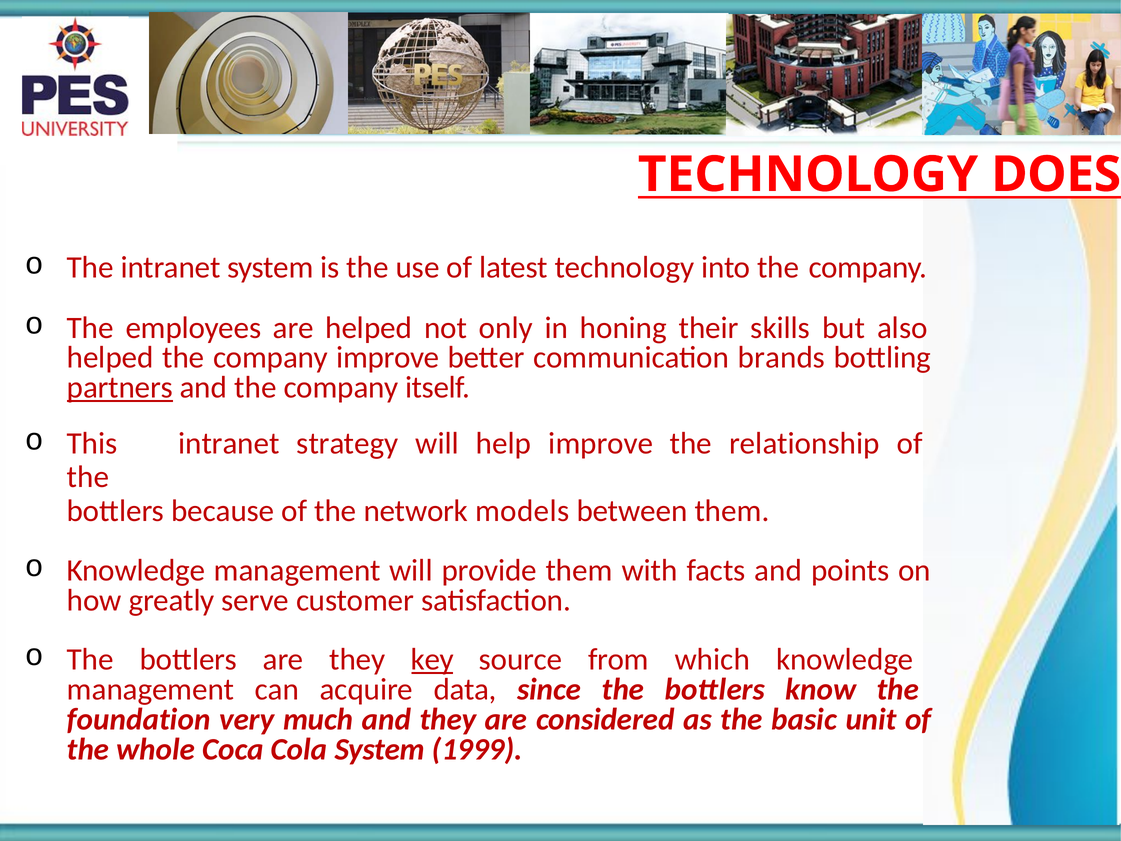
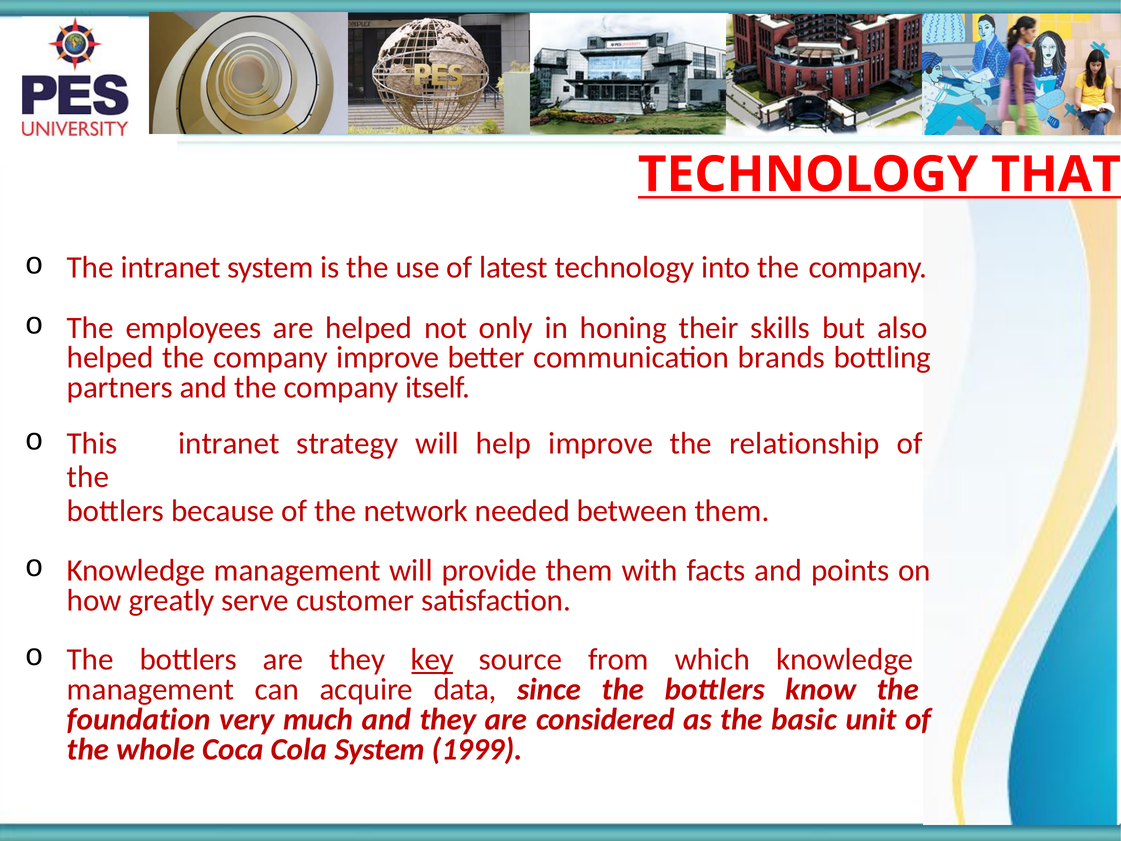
DOES: DOES -> THAT
partners underline: present -> none
models: models -> needed
